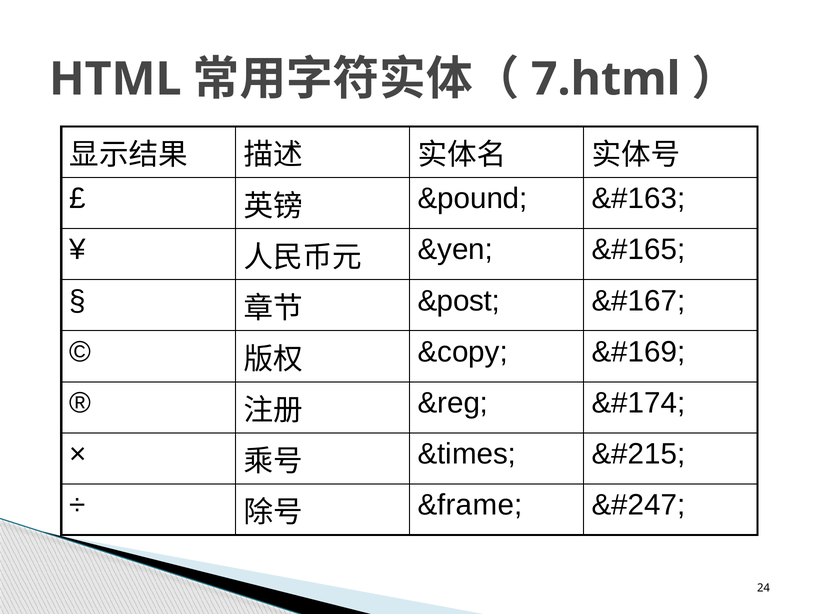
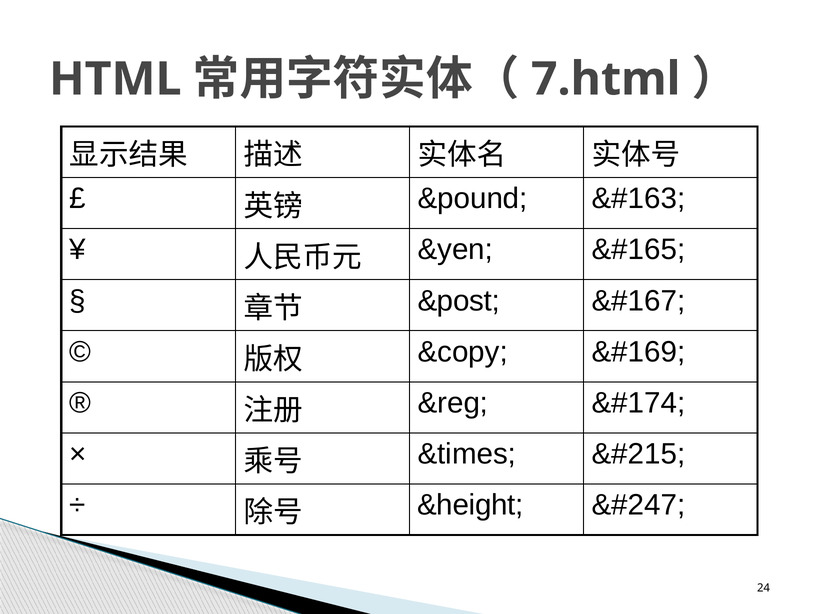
&frame: &frame -> &height
